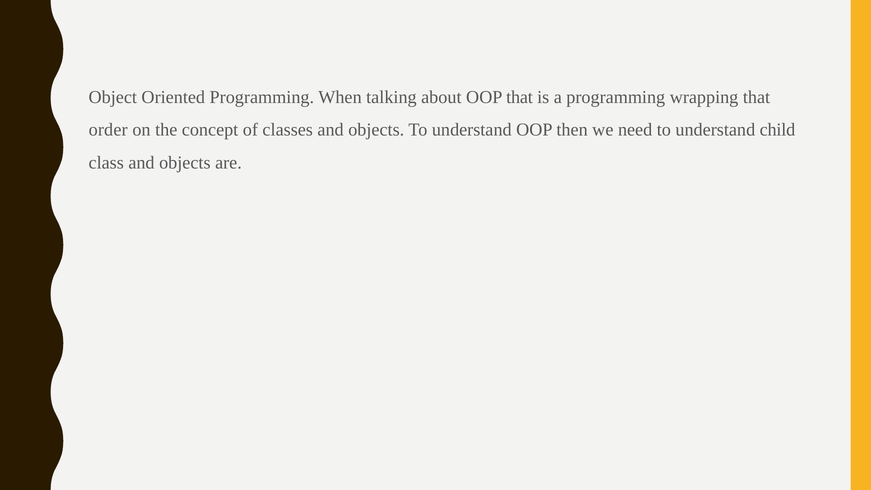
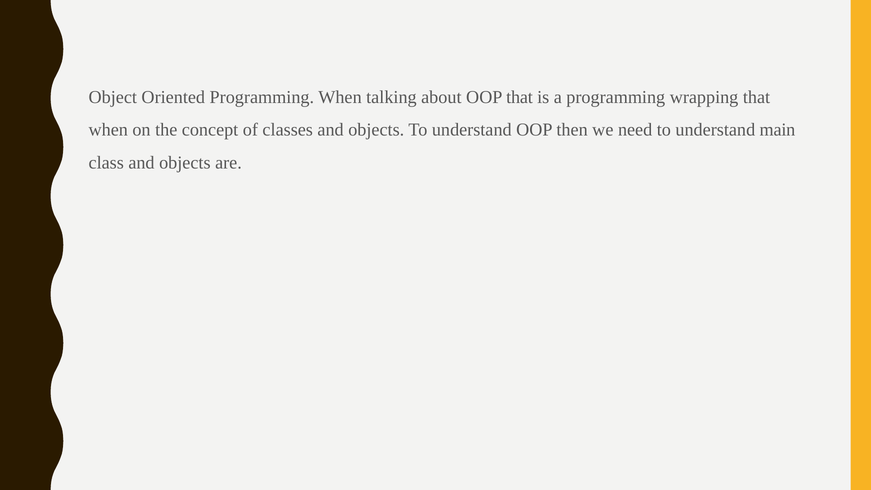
order at (108, 130): order -> when
child: child -> main
